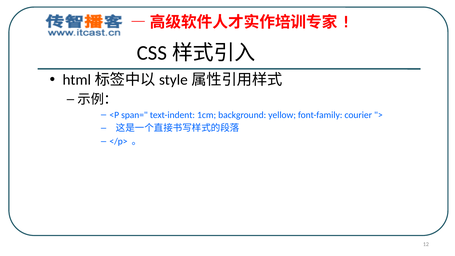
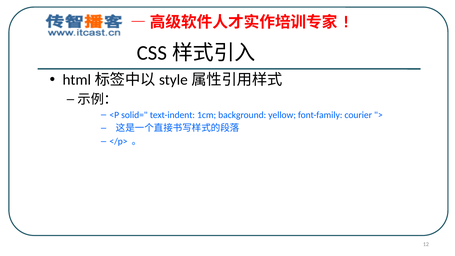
span=: span= -> solid=
